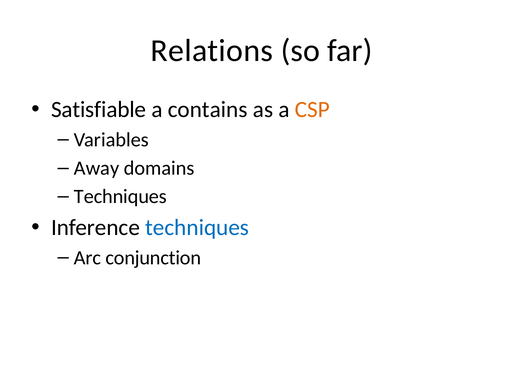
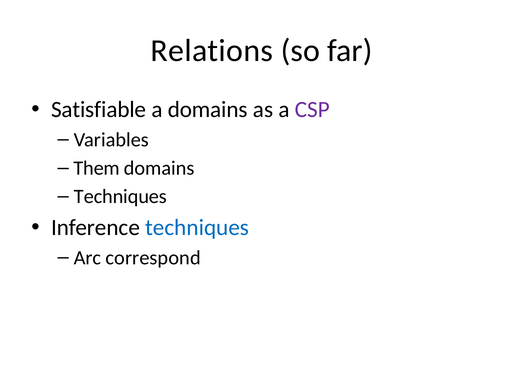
a contains: contains -> domains
CSP colour: orange -> purple
Away: Away -> Them
conjunction: conjunction -> correspond
